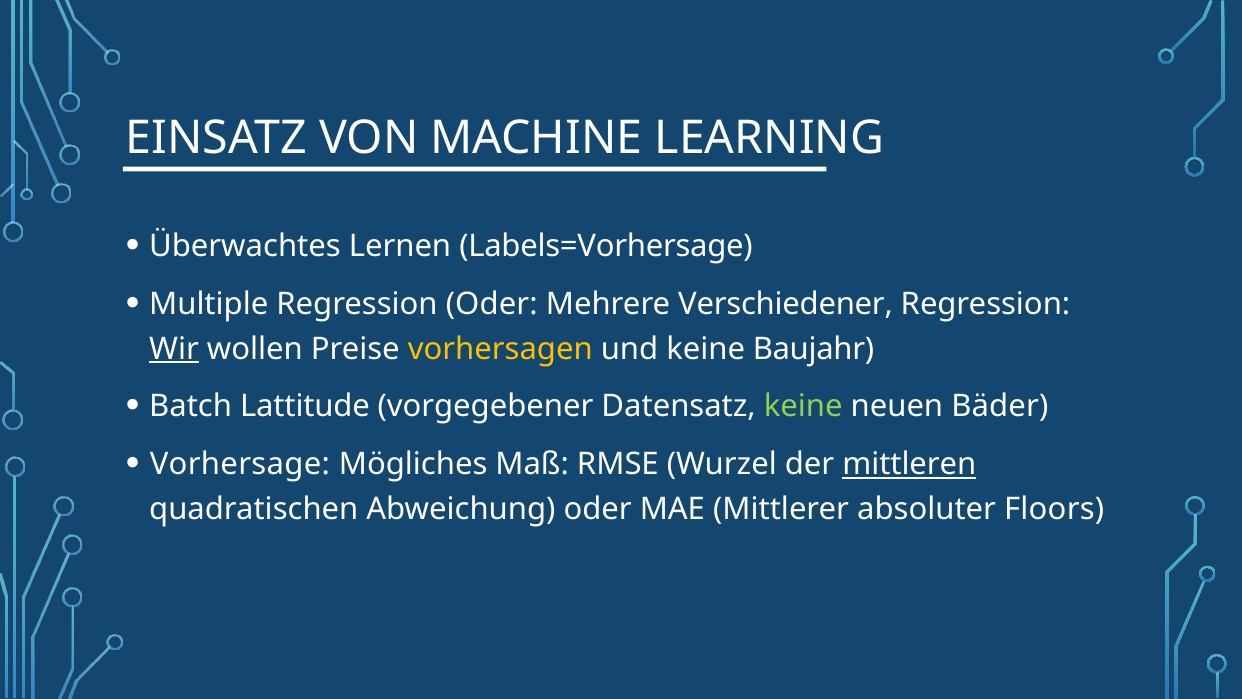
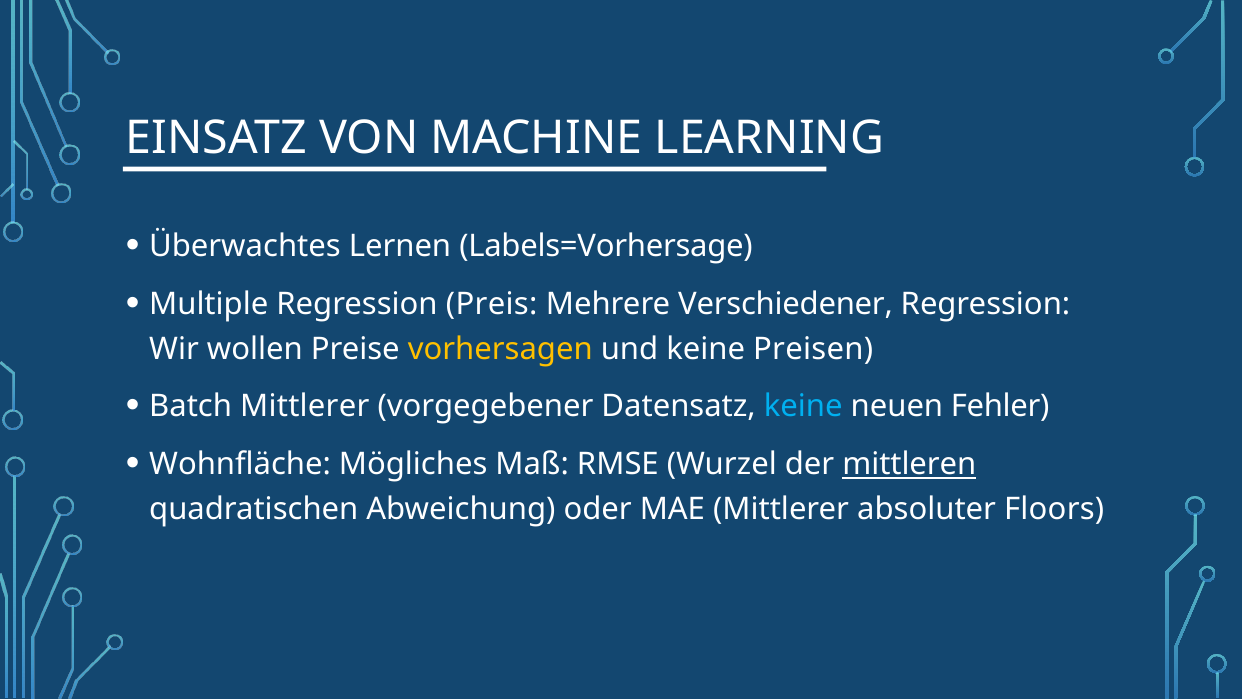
Regression Oder: Oder -> Preis
Wir underline: present -> none
Baujahr: Baujahr -> Preisen
Batch Lattitude: Lattitude -> Mittlerer
keine at (803, 407) colour: light green -> light blue
Bäder: Bäder -> Fehler
Vorhersage: Vorhersage -> Wohnfläche
